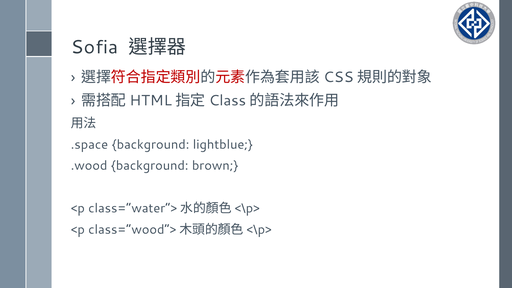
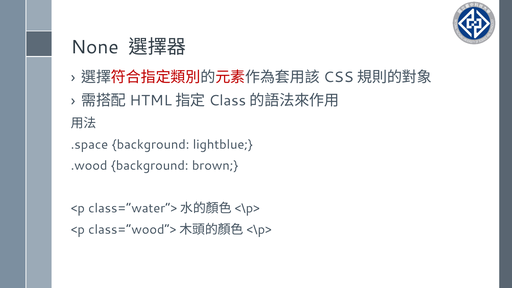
Sofia: Sofia -> None
